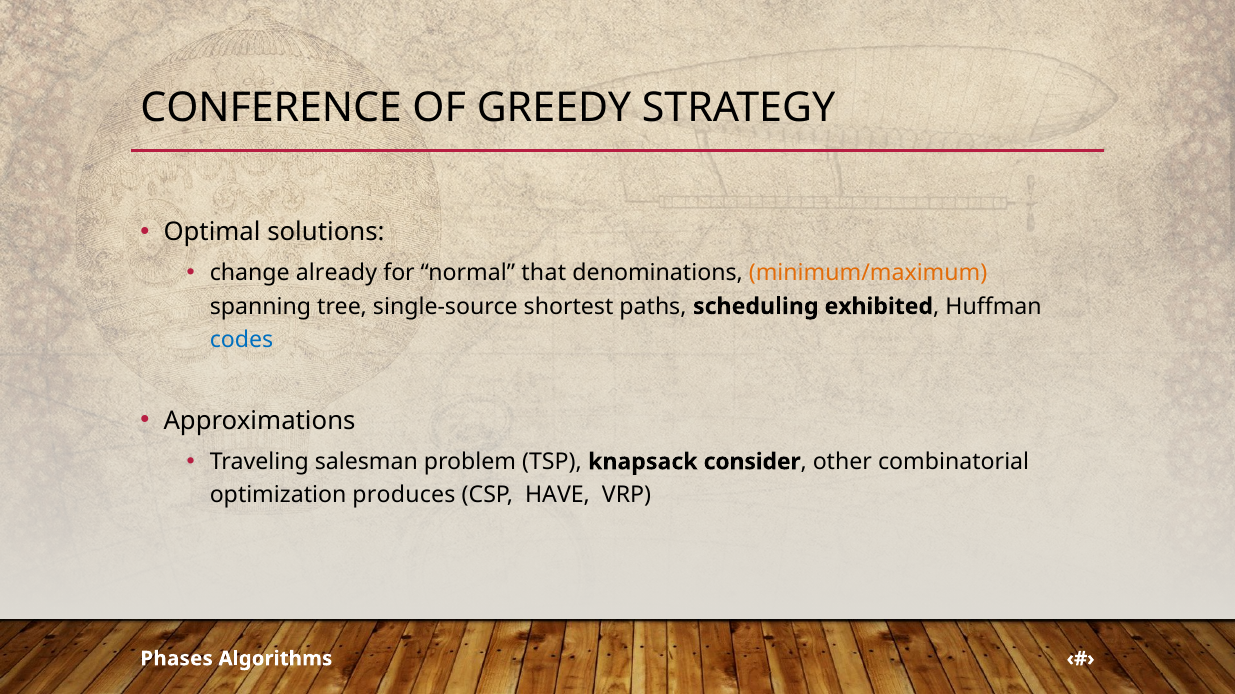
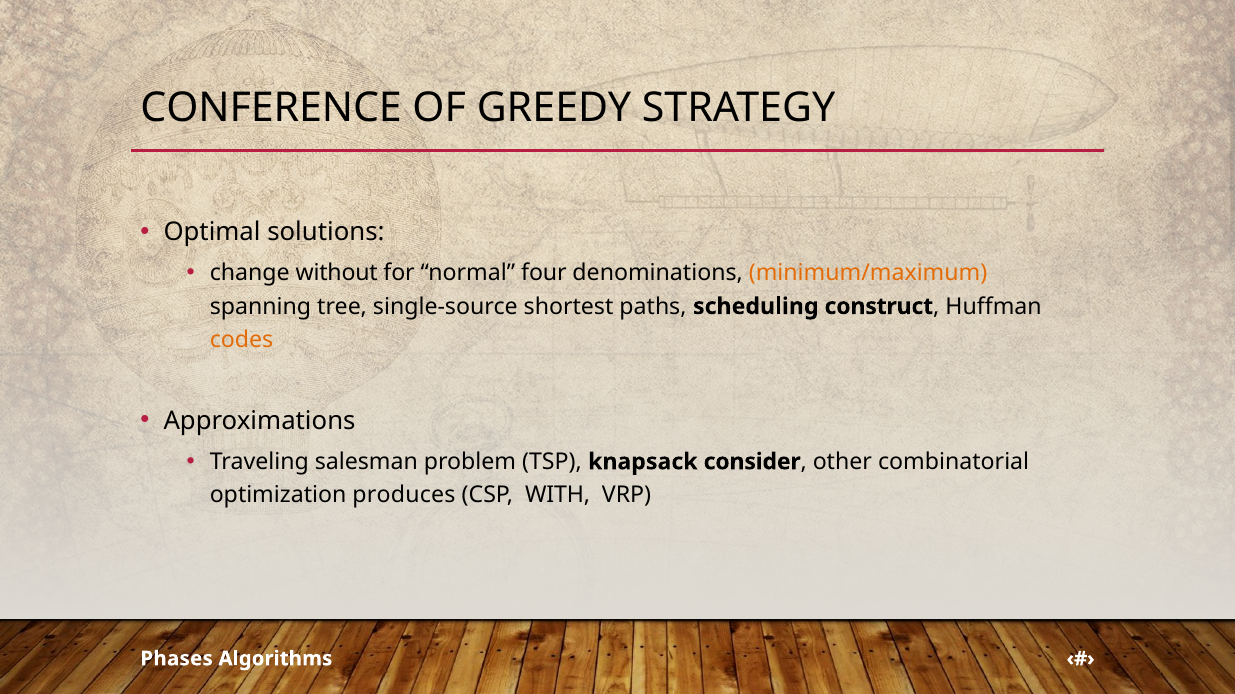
already: already -> without
that: that -> four
exhibited: exhibited -> construct
codes colour: blue -> orange
HAVE: HAVE -> WITH
